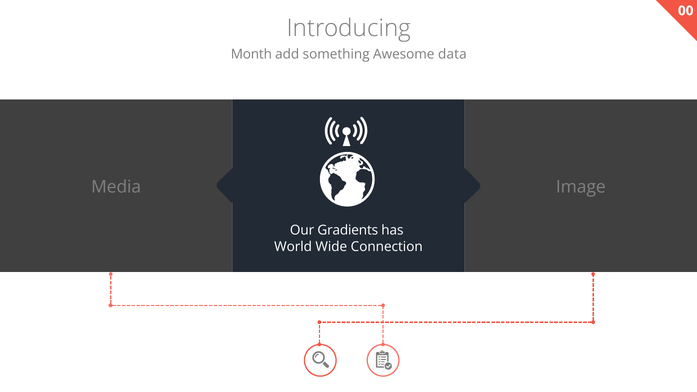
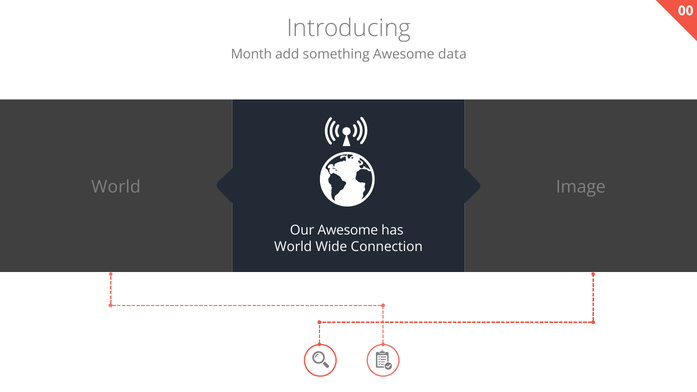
Media at (116, 187): Media -> World
Our Gradients: Gradients -> Awesome
